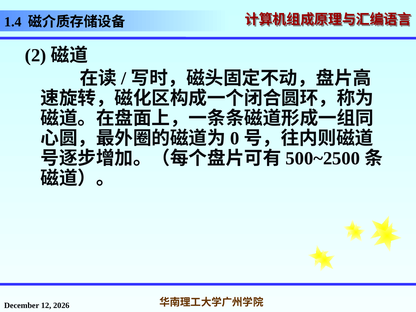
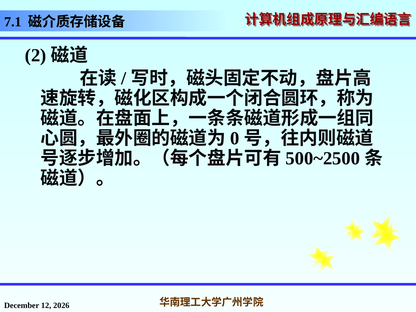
1.4: 1.4 -> 7.1
